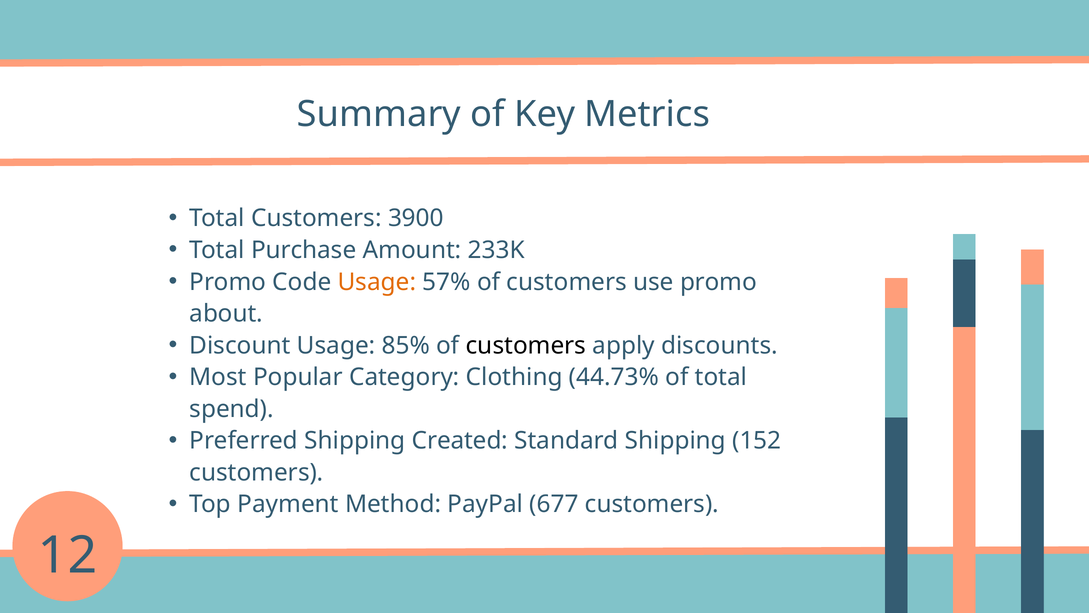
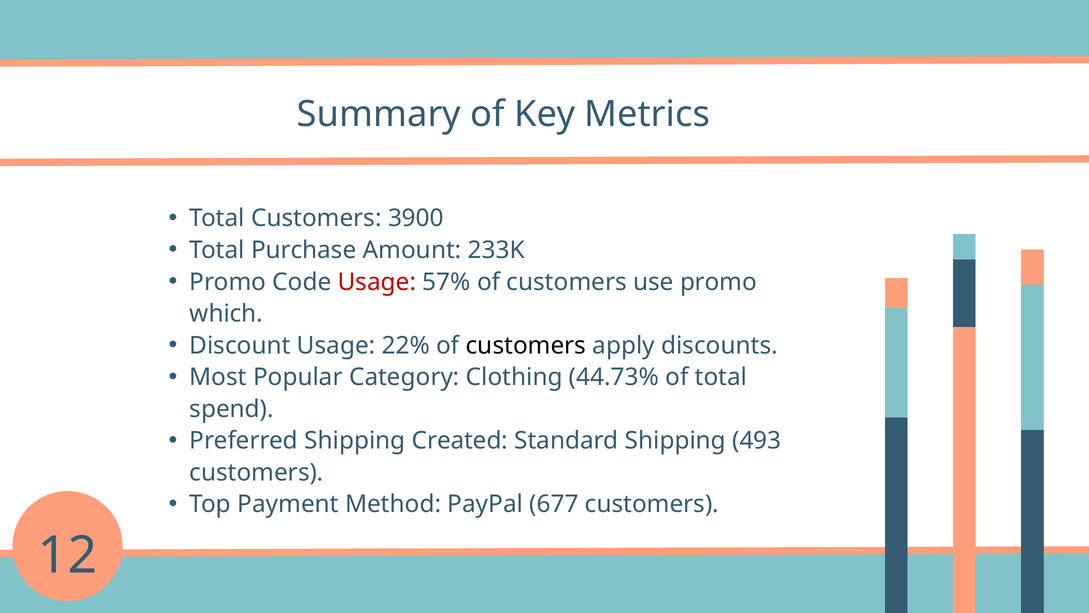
Usage at (377, 282) colour: orange -> red
about: about -> which
85%: 85% -> 22%
152: 152 -> 493
